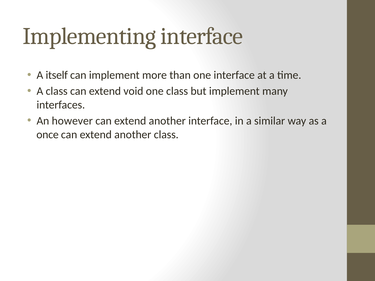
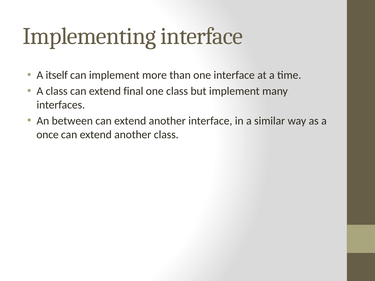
void: void -> final
however: however -> between
